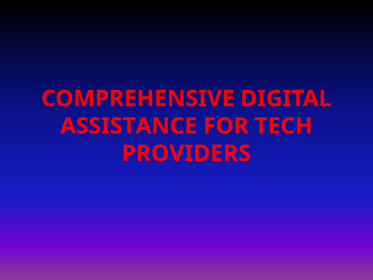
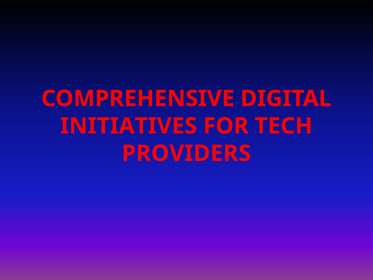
ASSISTANCE: ASSISTANCE -> INITIATIVES
